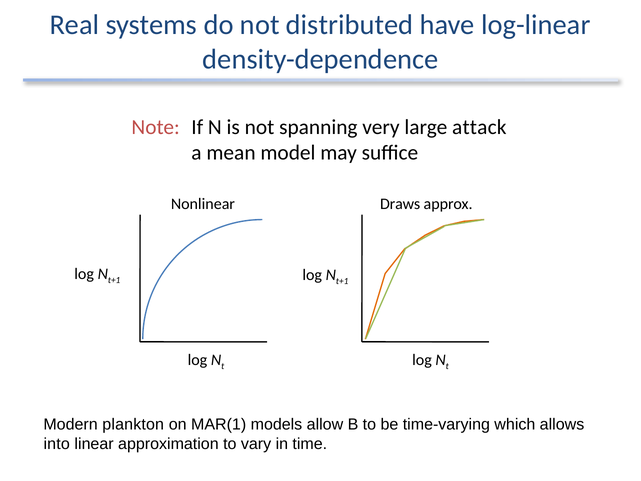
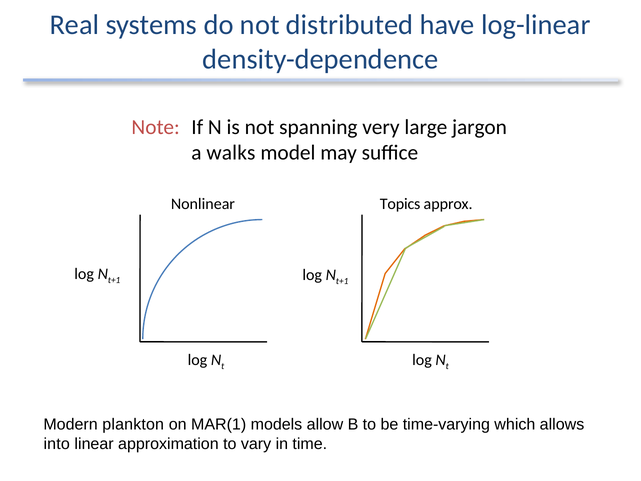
attack: attack -> jargon
mean: mean -> walks
Draws: Draws -> Topics
